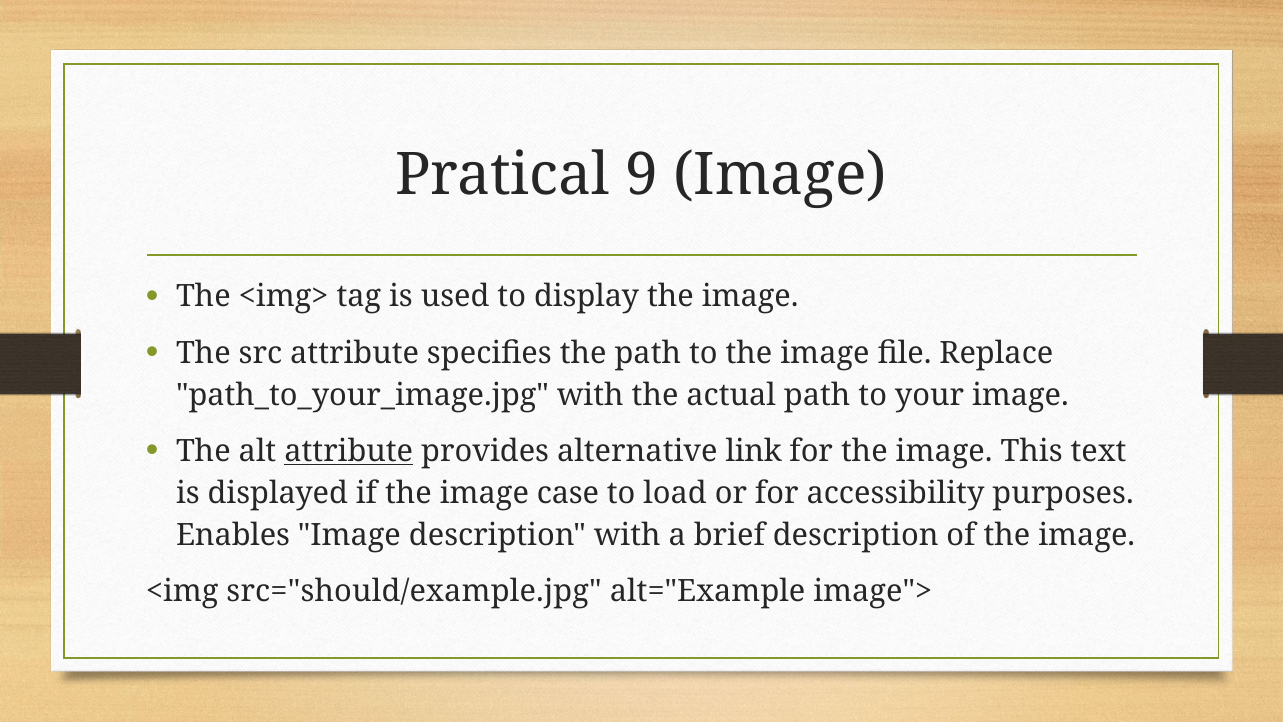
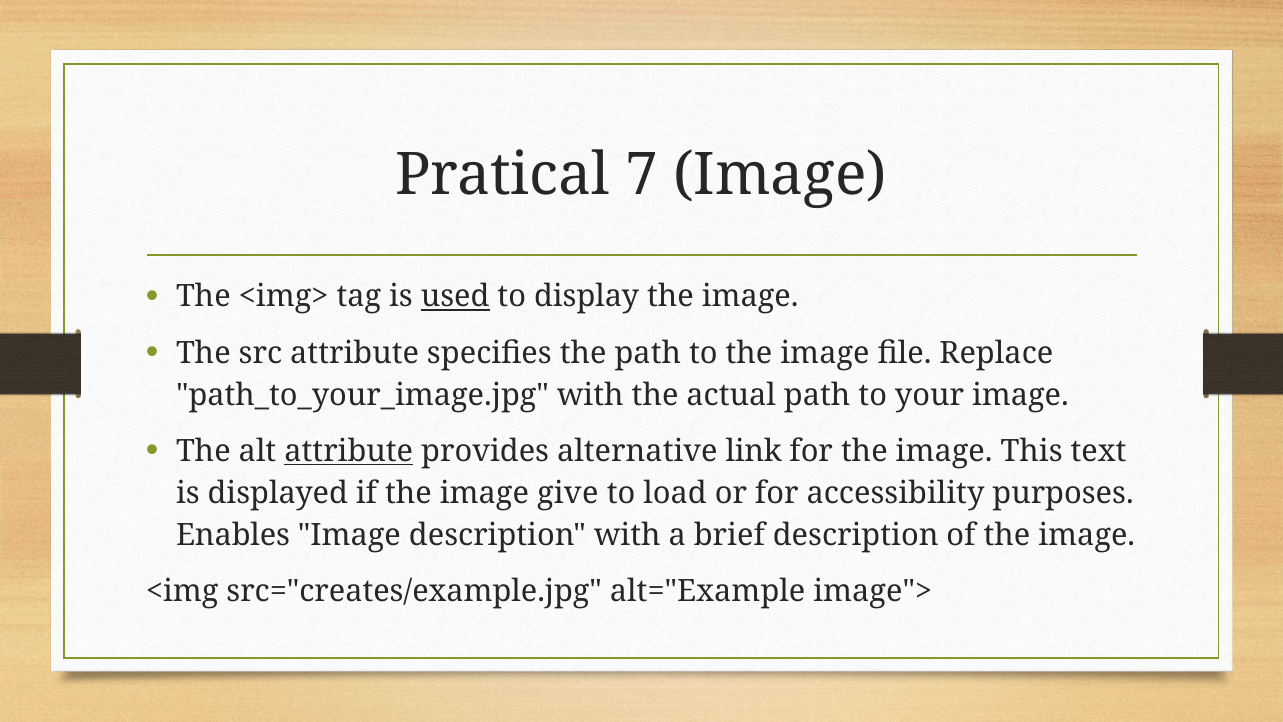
9: 9 -> 7
used underline: none -> present
case: case -> give
src="should/example.jpg: src="should/example.jpg -> src="creates/example.jpg
